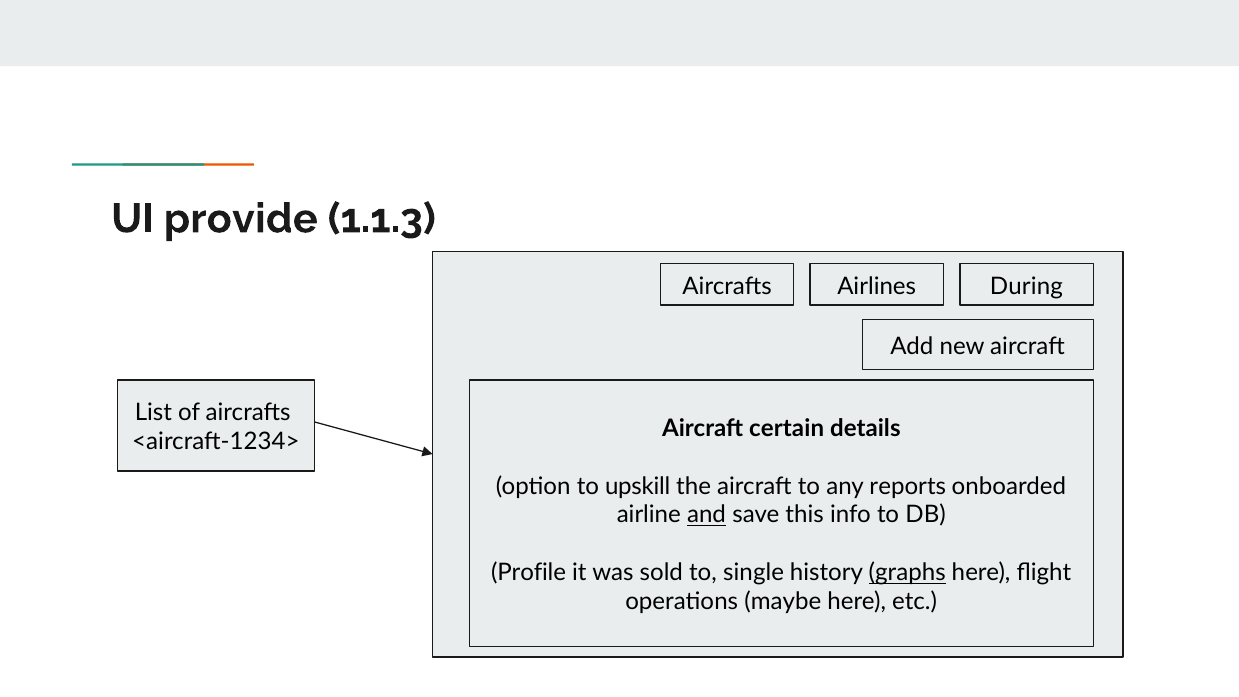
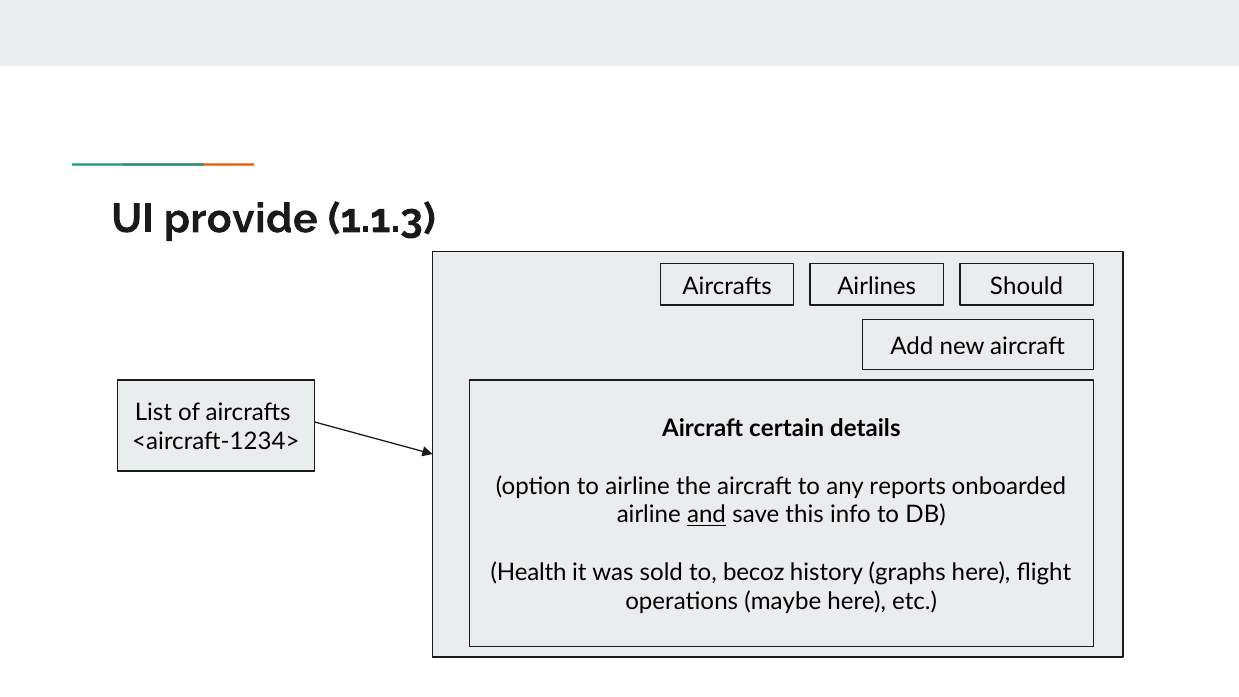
During: During -> Should
to upskill: upskill -> airline
Profile: Profile -> Health
single: single -> becoz
graphs underline: present -> none
